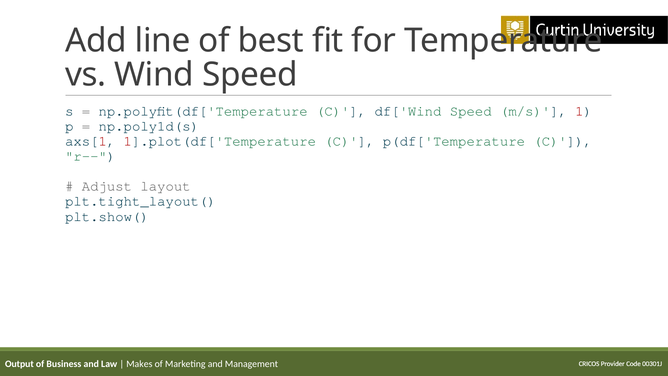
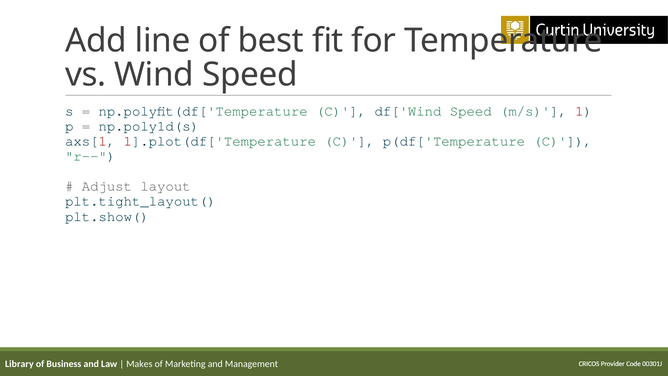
Output: Output -> Library
